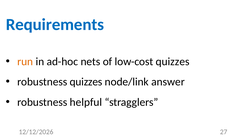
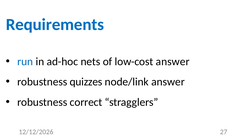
run colour: orange -> blue
low-cost quizzes: quizzes -> answer
helpful: helpful -> correct
